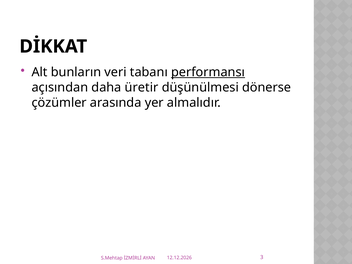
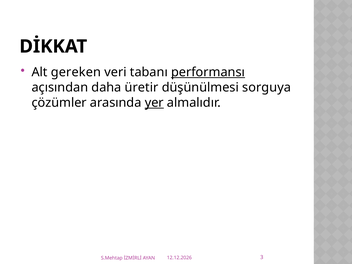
bunların: bunların -> gereken
dönerse: dönerse -> sorguya
yer underline: none -> present
